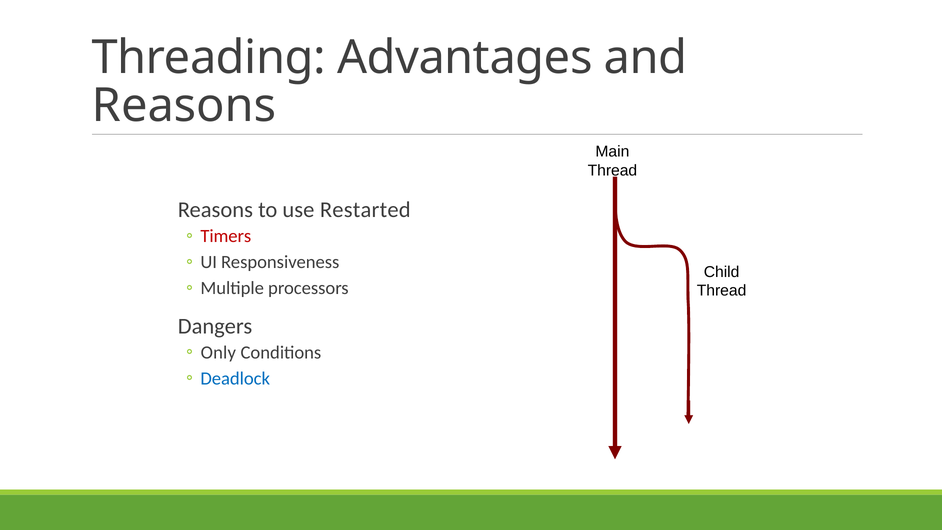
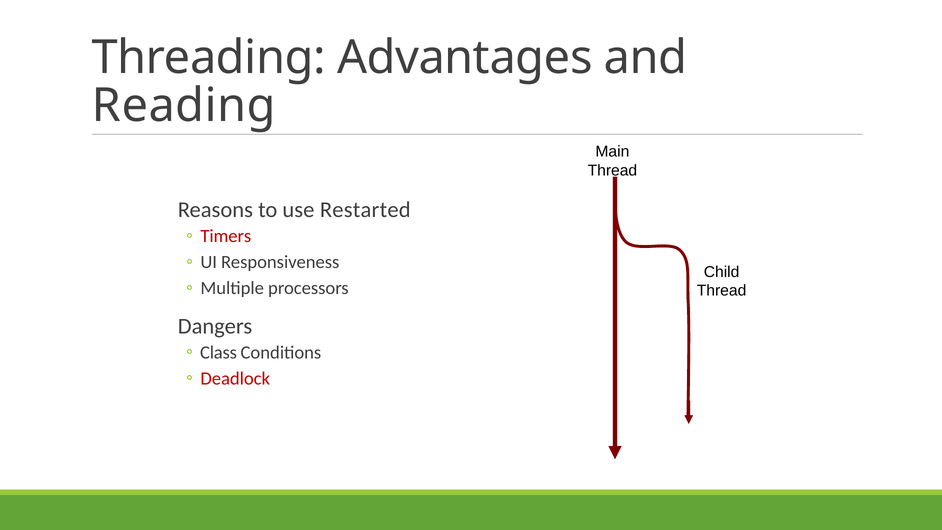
Reasons at (184, 106): Reasons -> Reading
Only: Only -> Class
Deadlock colour: blue -> red
